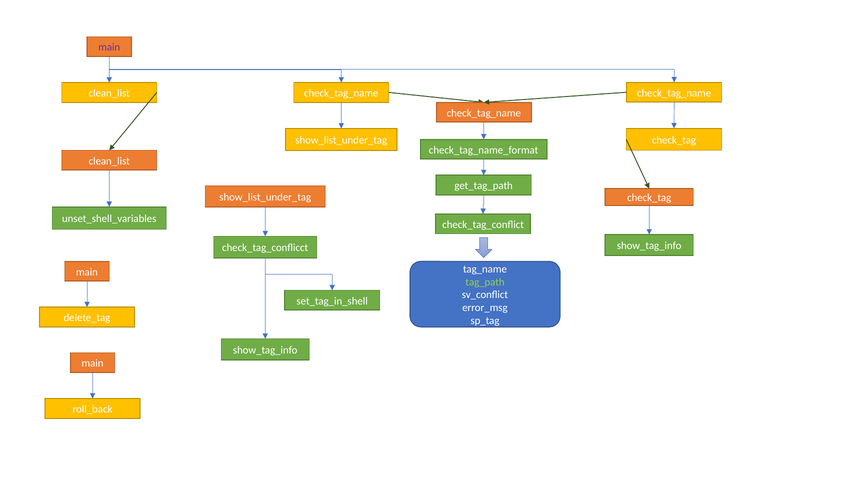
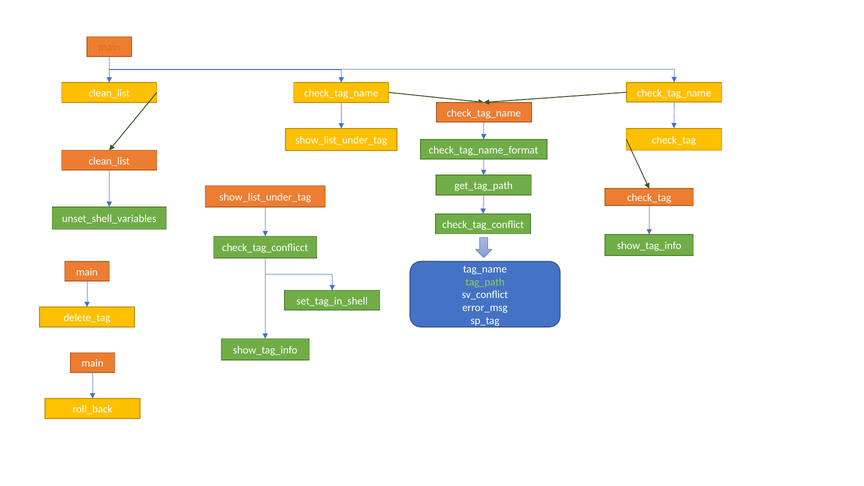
main at (109, 47) colour: purple -> orange
